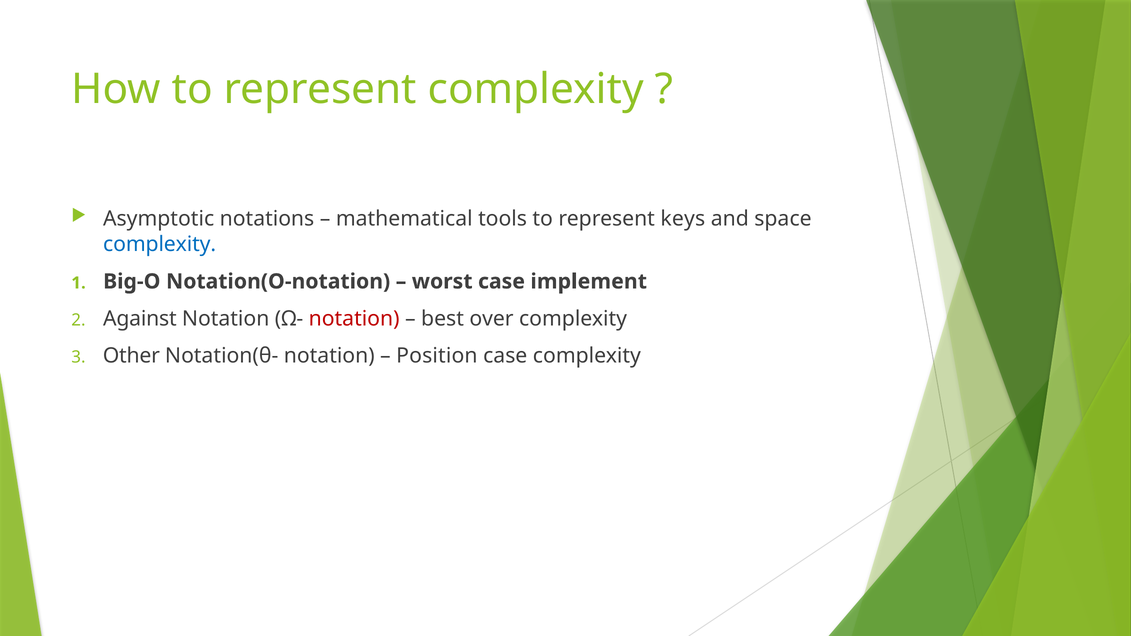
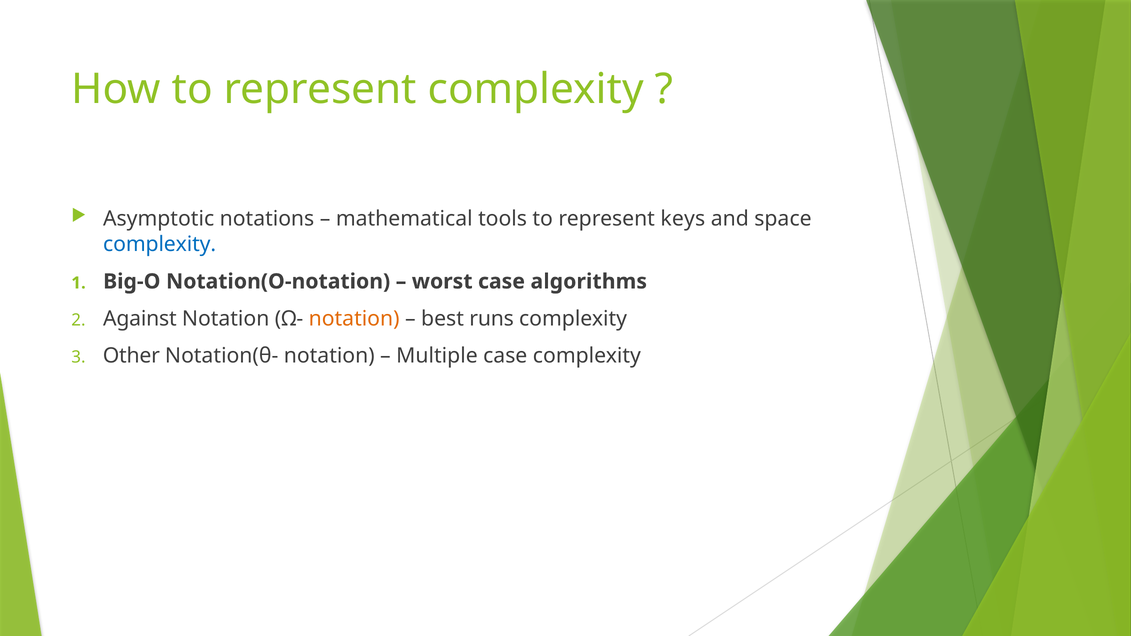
implement: implement -> algorithms
notation at (354, 319) colour: red -> orange
over: over -> runs
Position: Position -> Multiple
